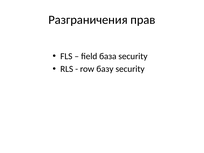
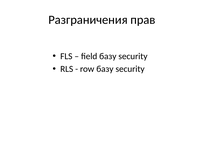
field база: база -> базу
